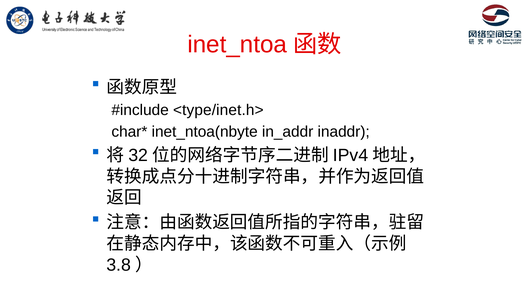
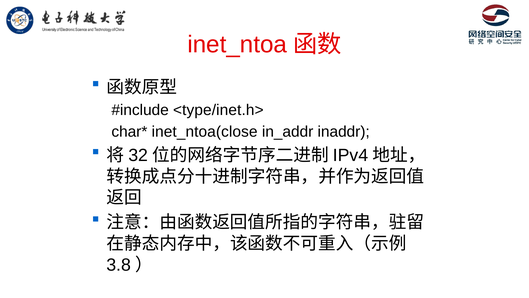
inet_ntoa(nbyte: inet_ntoa(nbyte -> inet_ntoa(close
